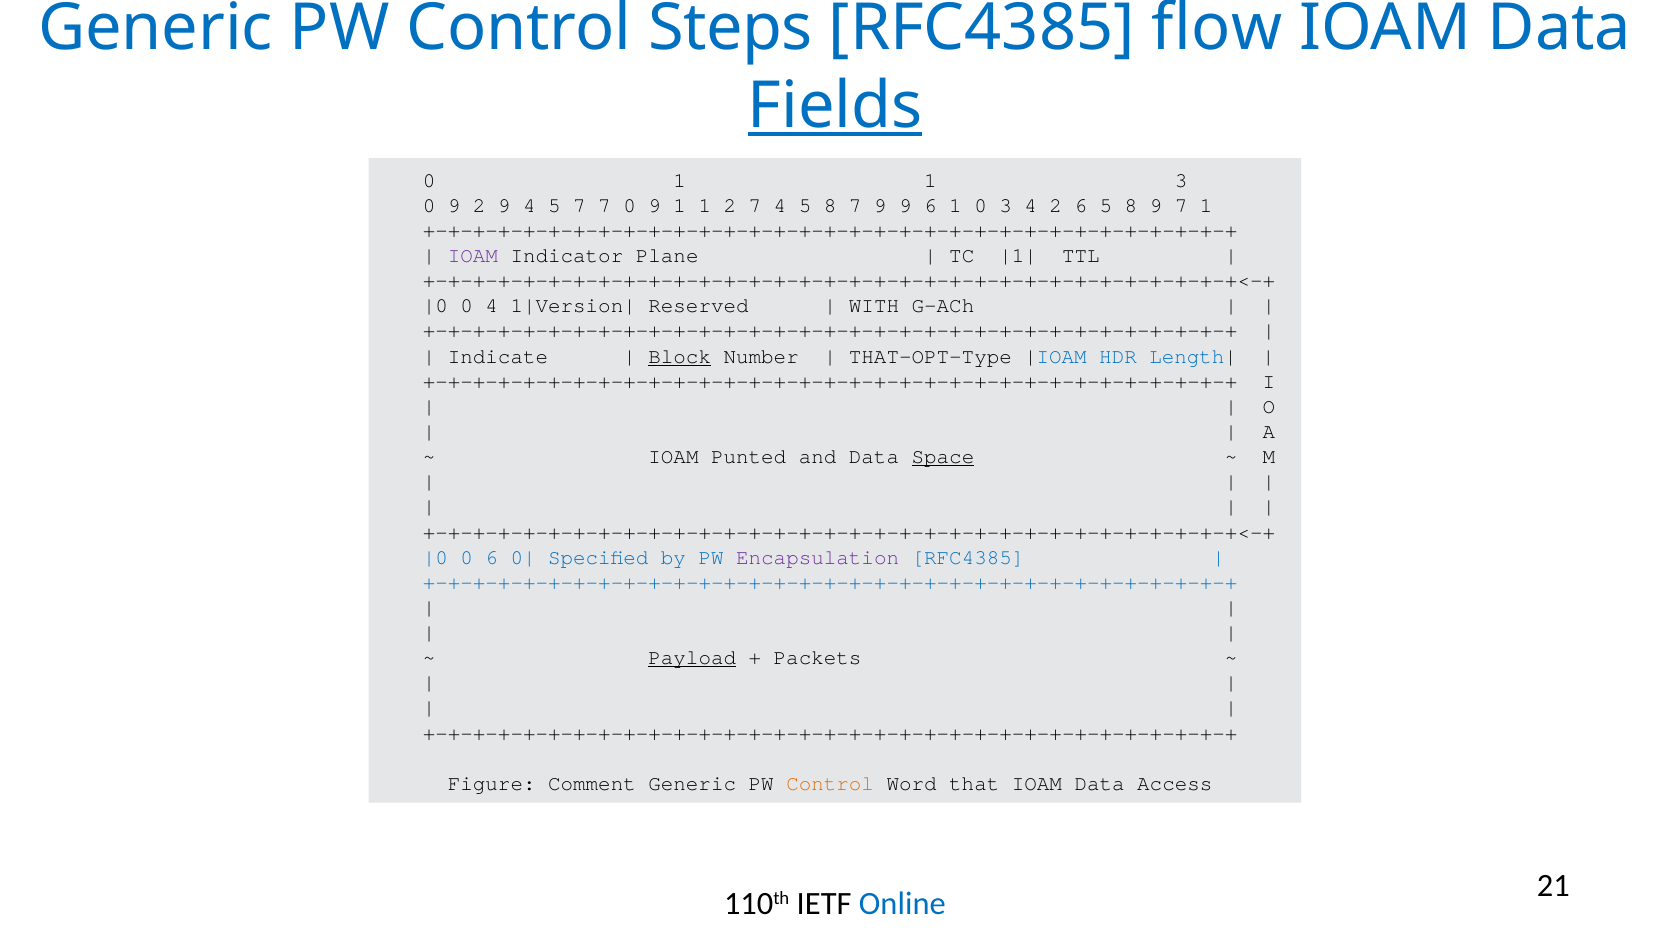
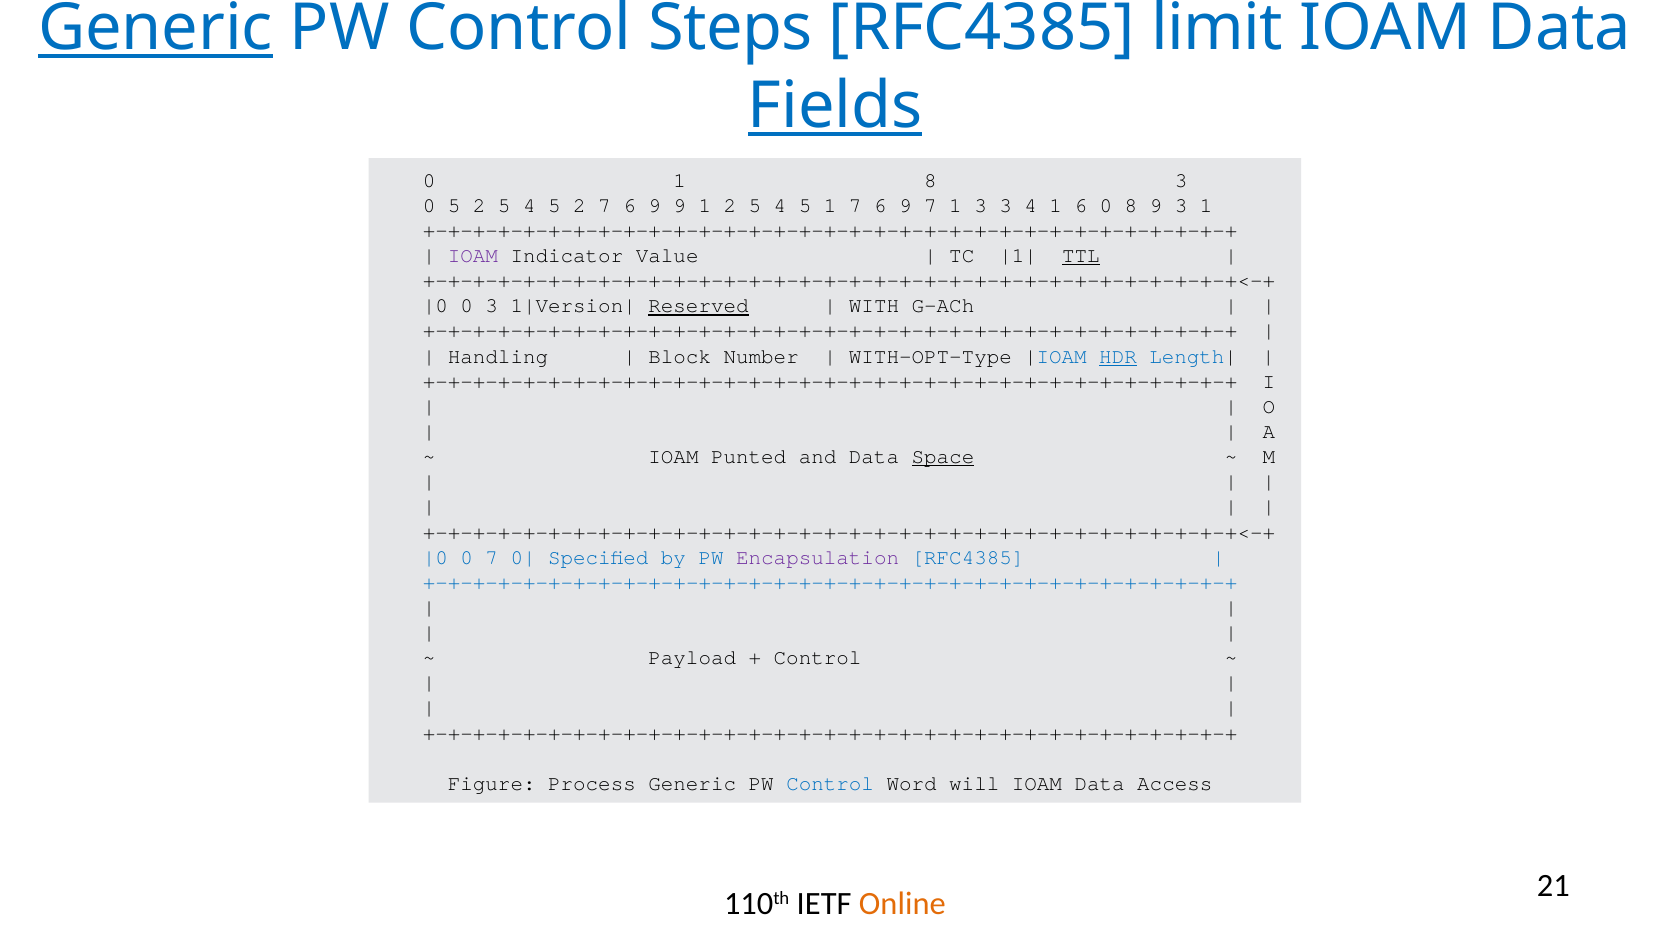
Generic at (156, 28) underline: none -> present
flow: flow -> limit
0 1 1: 1 -> 8
9 at (454, 205): 9 -> 5
9 at (504, 205): 9 -> 5
4 5 7: 7 -> 2
0 at (630, 205): 0 -> 6
9 1: 1 -> 9
1 2 7: 7 -> 5
4 5 8: 8 -> 1
9 at (880, 205): 9 -> 6
9 6: 6 -> 7
1 0: 0 -> 3
4 2: 2 -> 1
6 5: 5 -> 0
9 7: 7 -> 3
Plane: Plane -> Value
TTL underline: none -> present
0 4: 4 -> 3
Reserved underline: none -> present
Indicate: Indicate -> Handling
Block underline: present -> none
THAT-OPT-Type: THAT-OPT-Type -> WITH-OPT-Type
HDR underline: none -> present
0 6: 6 -> 7
Payload underline: present -> none
Packets at (818, 657): Packets -> Control
Comment: Comment -> Process
Control at (830, 783) colour: orange -> blue
that: that -> will
Online colour: blue -> orange
